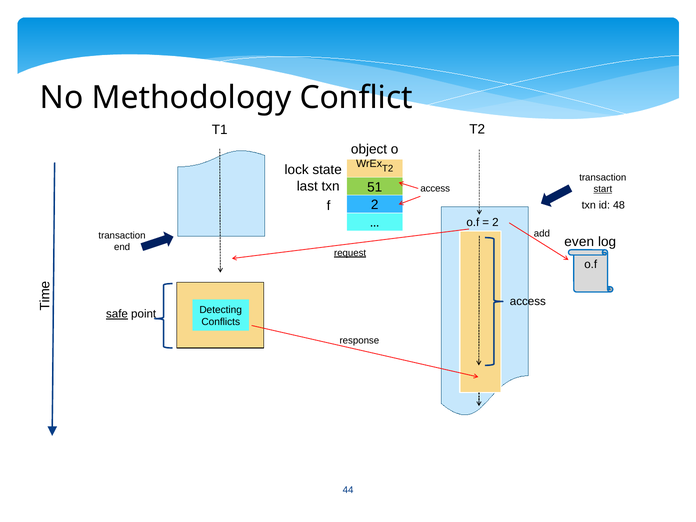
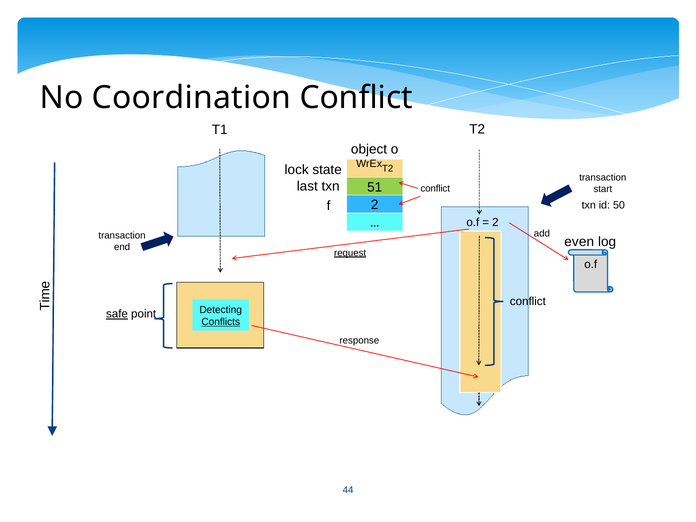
Methodology: Methodology -> Coordination
access at (435, 189): access -> conflict
start underline: present -> none
48: 48 -> 50
access at (528, 302): access -> conflict
Conflicts underline: none -> present
